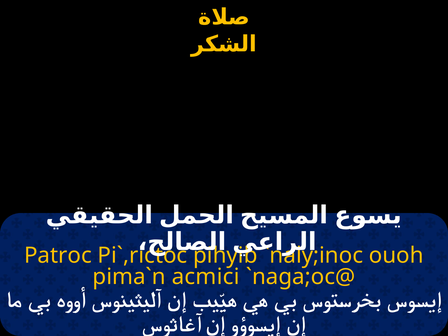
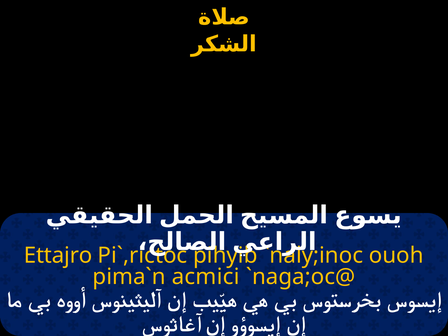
Patroc: Patroc -> Ettajro
